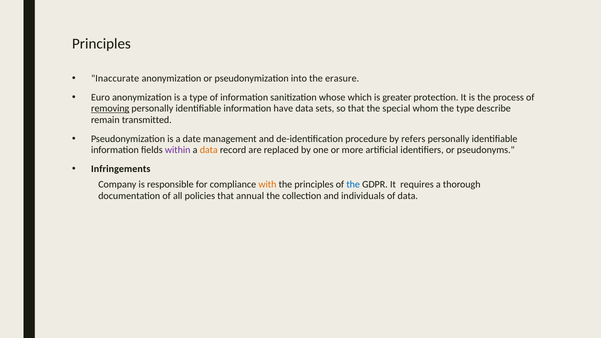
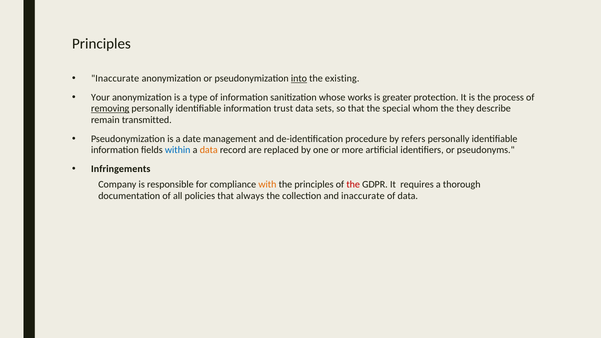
into underline: none -> present
erasure: erasure -> existing
Euro: Euro -> Your
which: which -> works
have: have -> trust
the type: type -> they
within colour: purple -> blue
the at (353, 185) colour: blue -> red
annual: annual -> always
and individuals: individuals -> inaccurate
